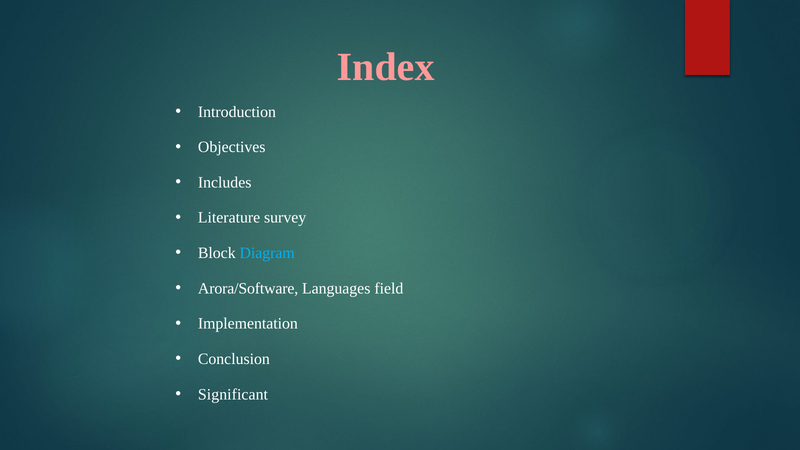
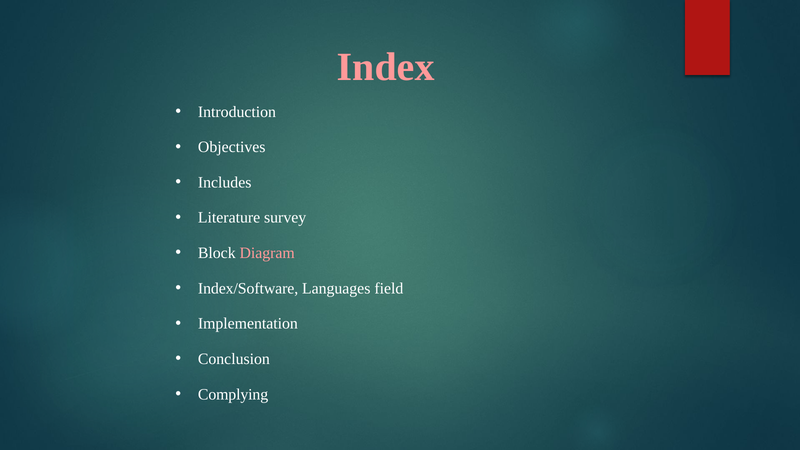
Diagram colour: light blue -> pink
Arora/Software: Arora/Software -> Index/Software
Significant: Significant -> Complying
